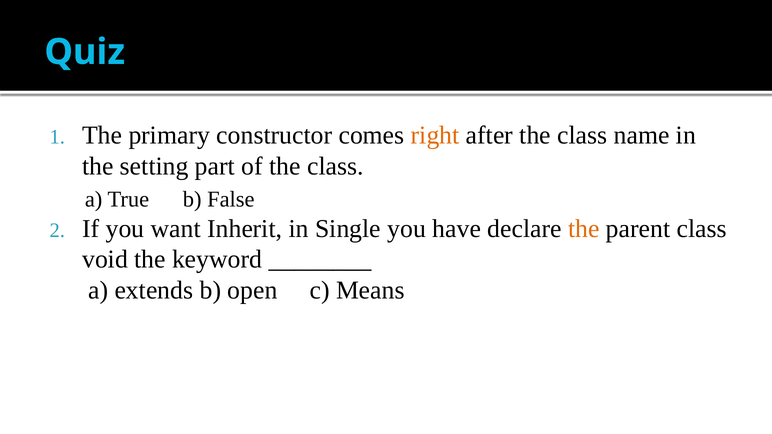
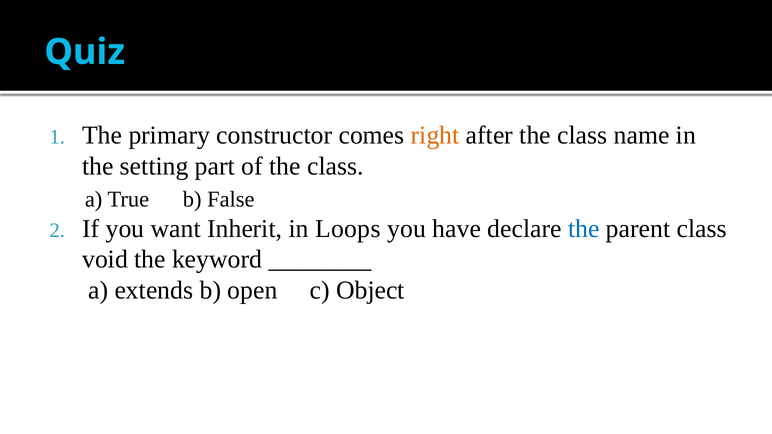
Single: Single -> Loops
the at (584, 229) colour: orange -> blue
Means: Means -> Object
